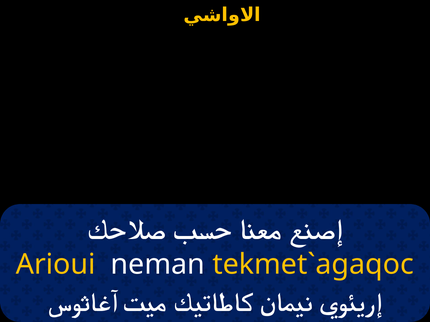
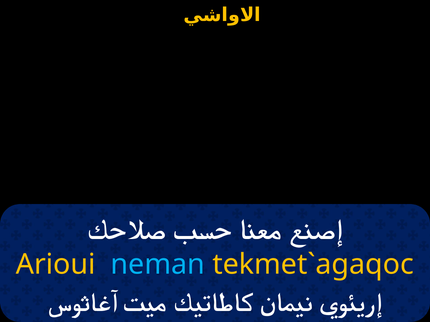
neman colour: white -> light blue
